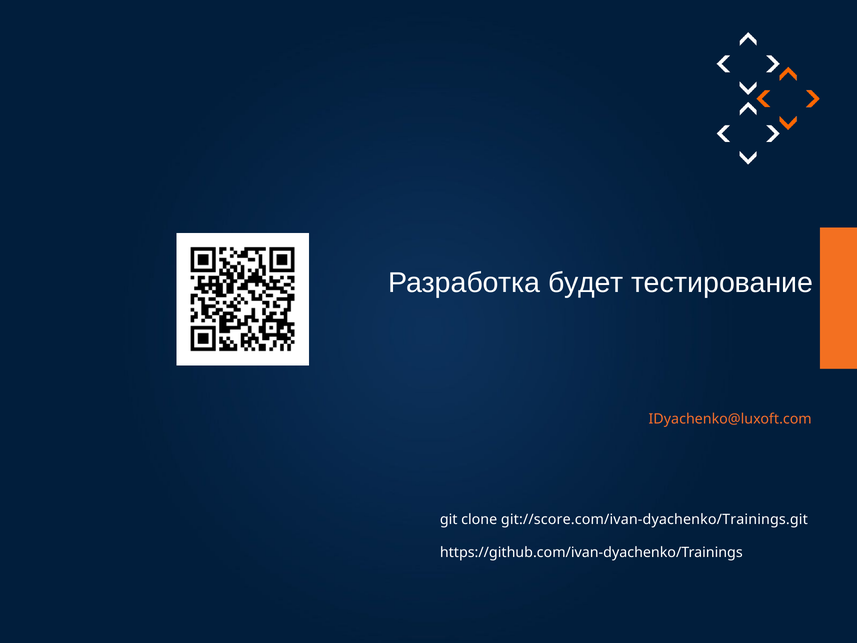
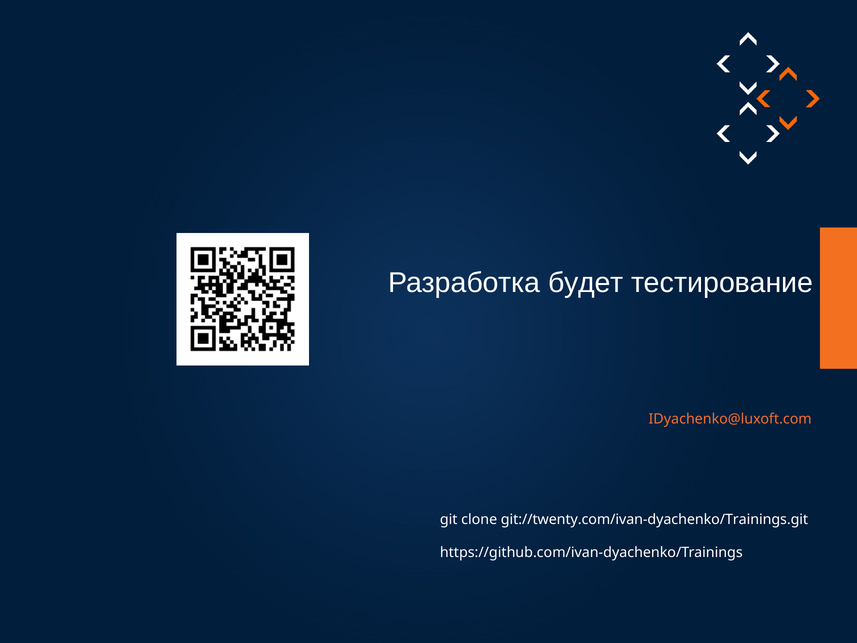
git://score.com/ivan-dyachenko/Trainings.git: git://score.com/ivan-dyachenko/Trainings.git -> git://twenty.com/ivan-dyachenko/Trainings.git
